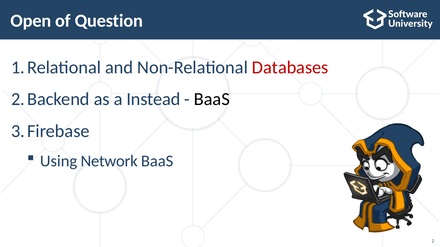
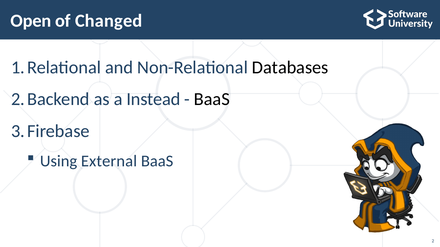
Question: Question -> Changed
Databases colour: red -> black
Network: Network -> External
